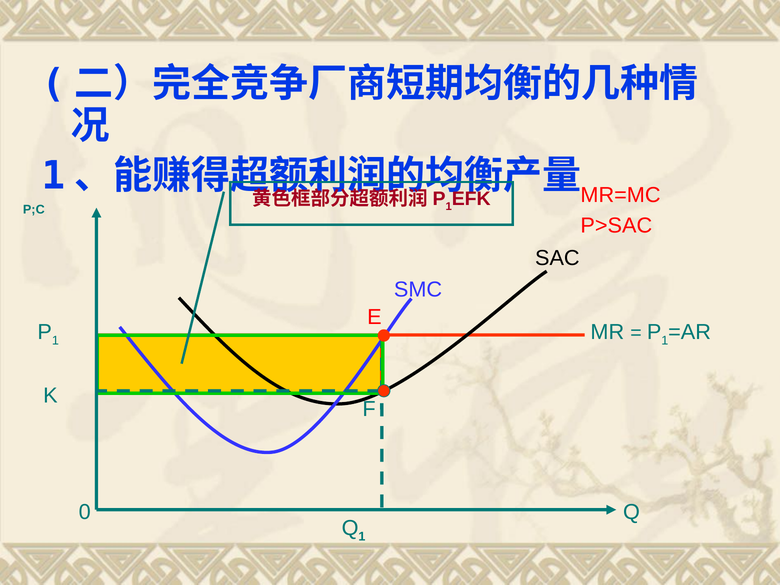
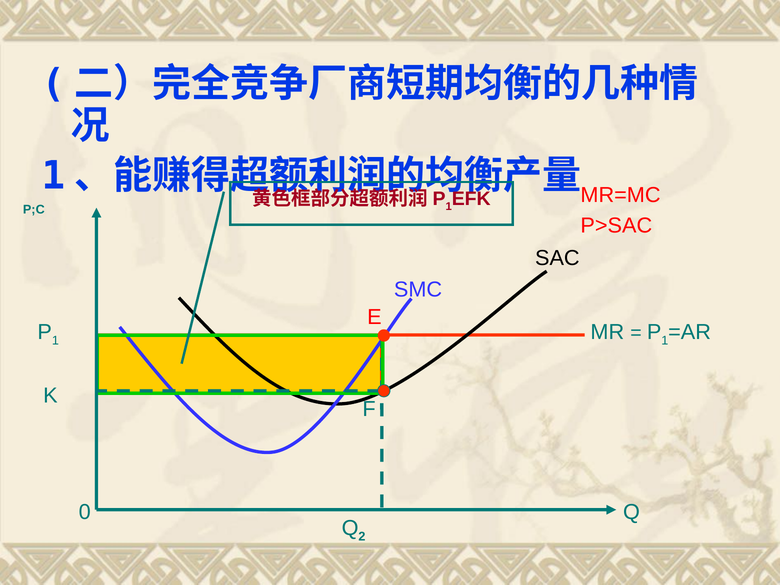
Q 1: 1 -> 2
